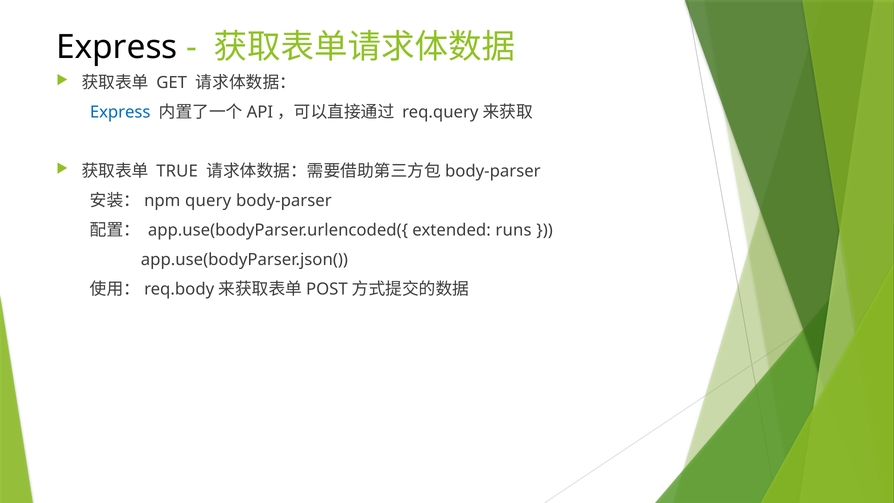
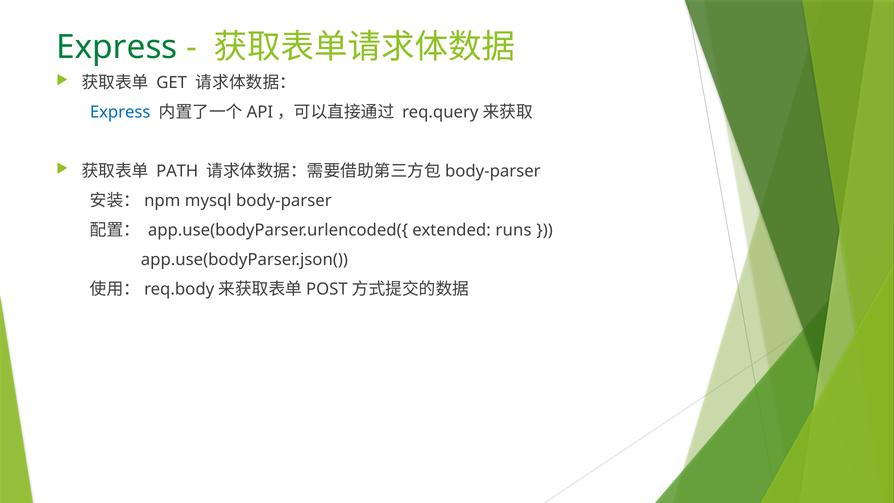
Express at (117, 47) colour: black -> green
TRUE: TRUE -> PATH
query: query -> mysql
